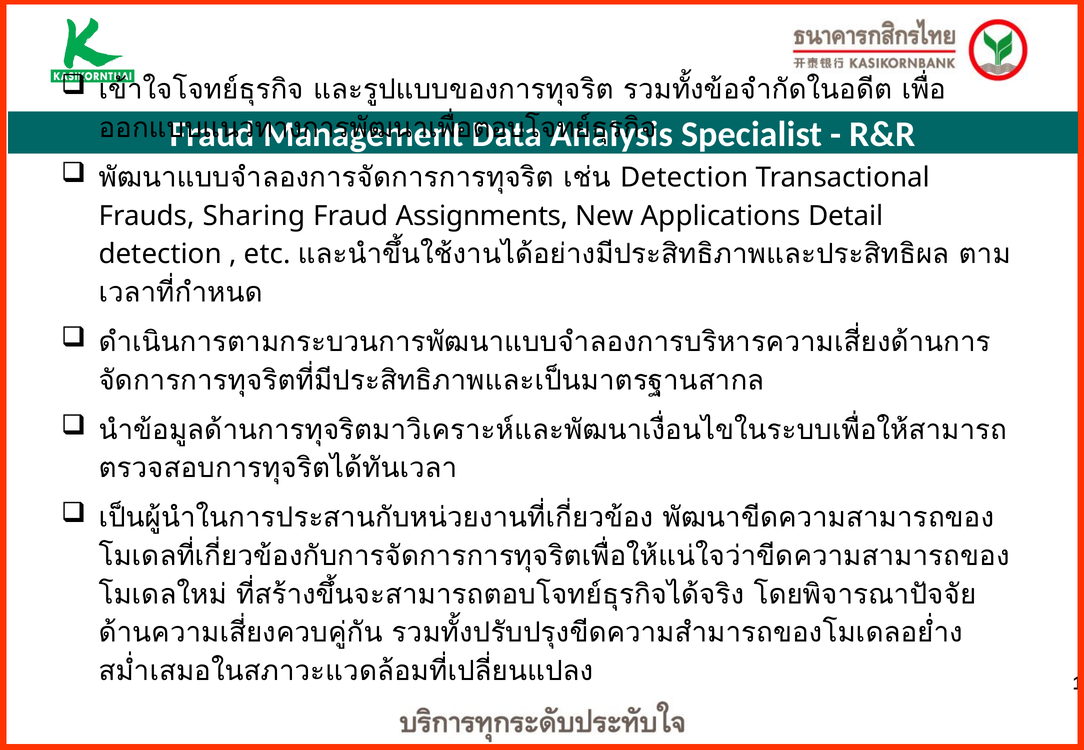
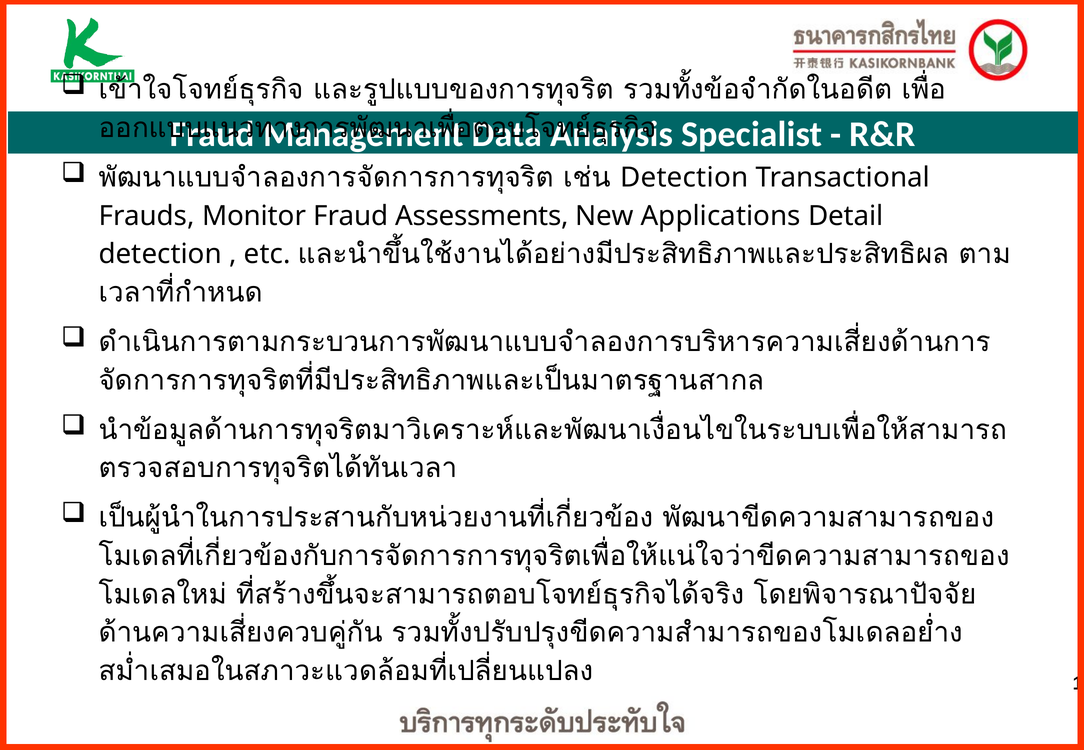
Sharing: Sharing -> Monitor
Assignments: Assignments -> Assessments
